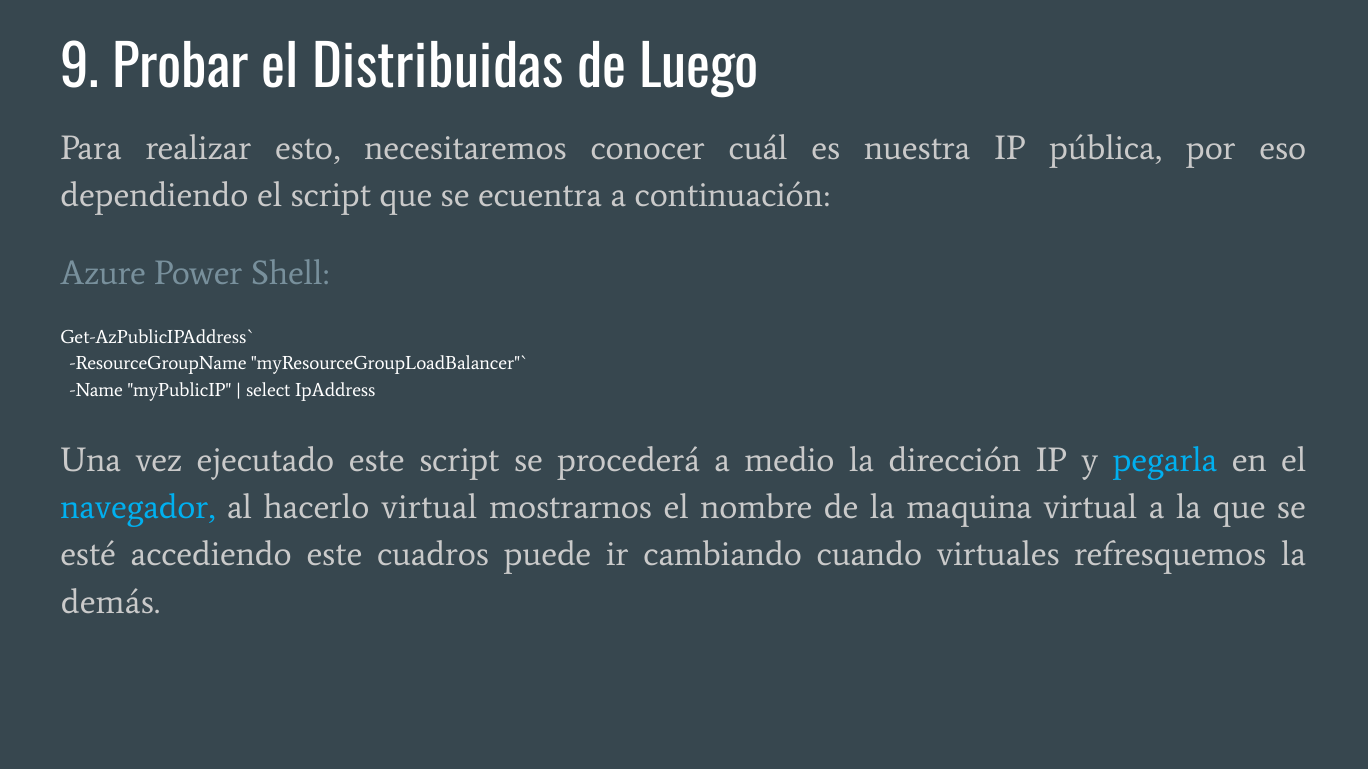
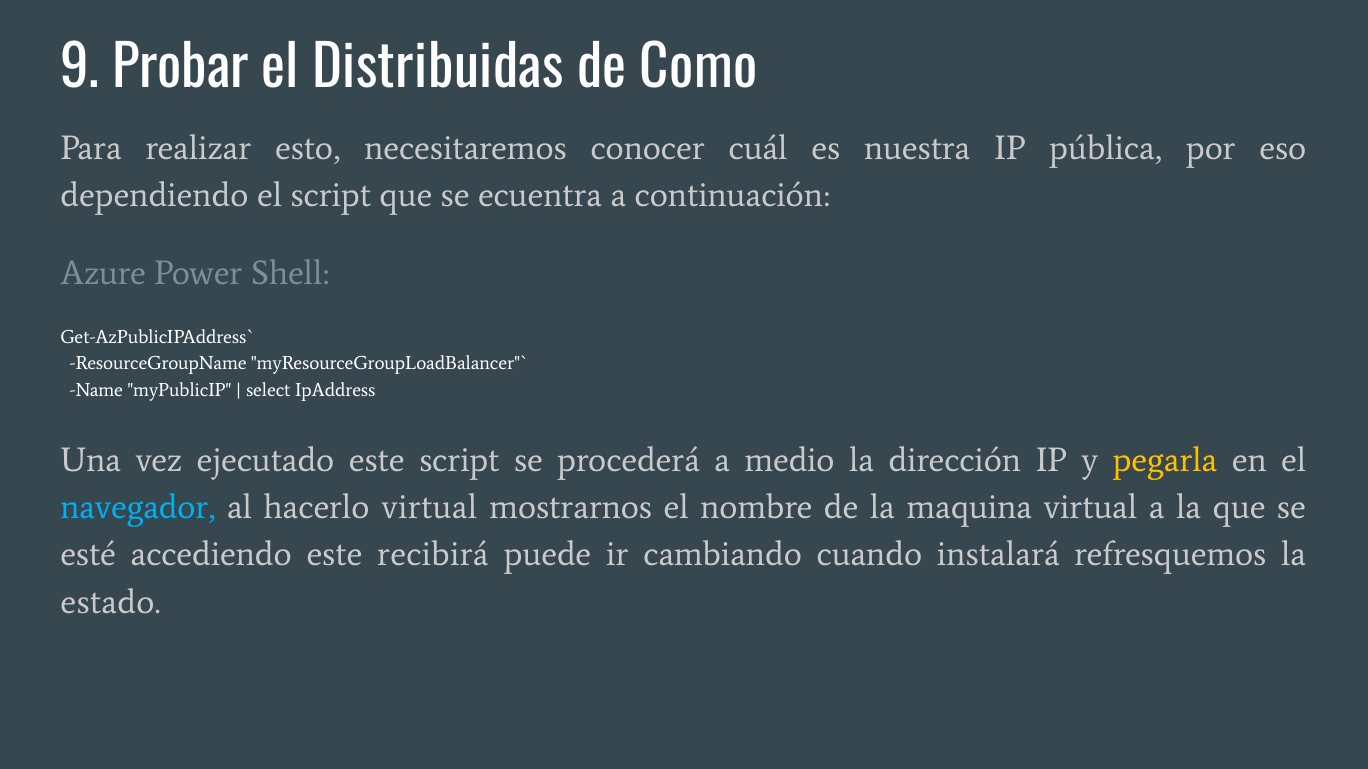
Luego: Luego -> Como
pegarla colour: light blue -> yellow
cuadros: cuadros -> recibirá
virtuales: virtuales -> instalará
demás: demás -> estado
